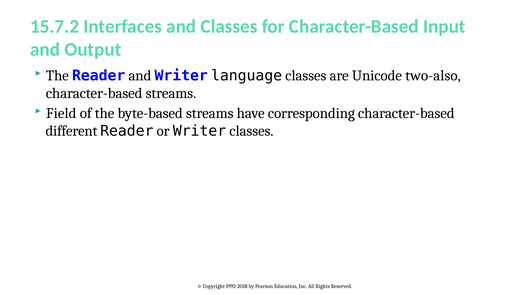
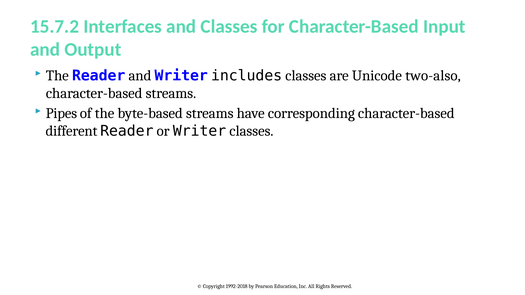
language: language -> includes
Field: Field -> Pipes
